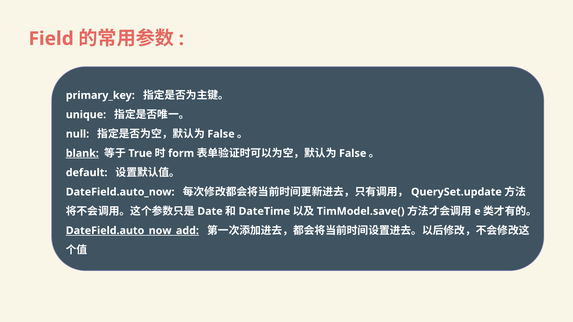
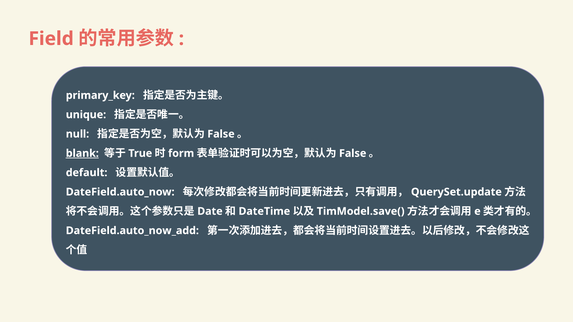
DateField.auto_now_add underline: present -> none
